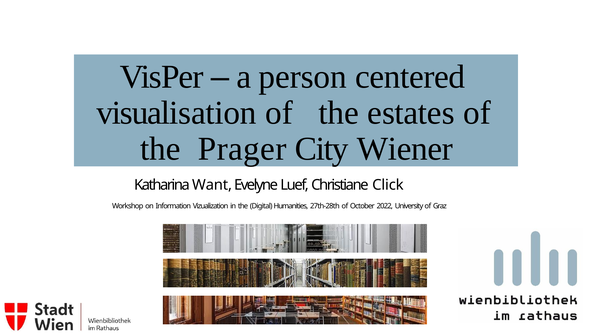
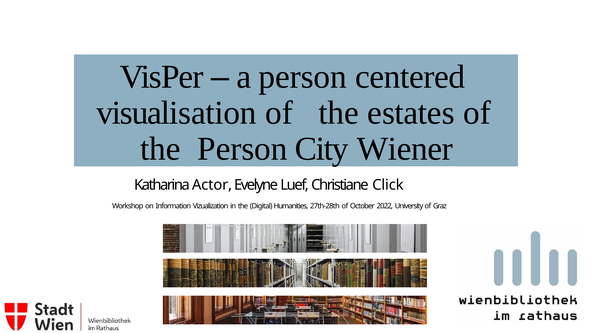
the Prager: Prager -> Person
Want: Want -> Actor
